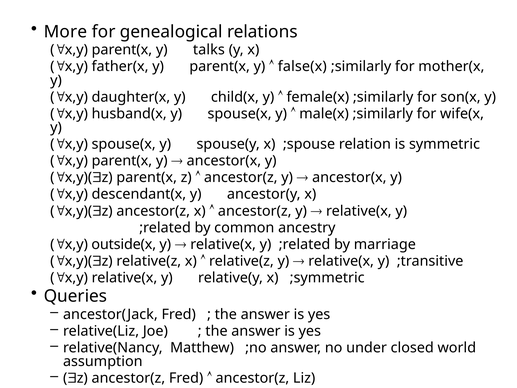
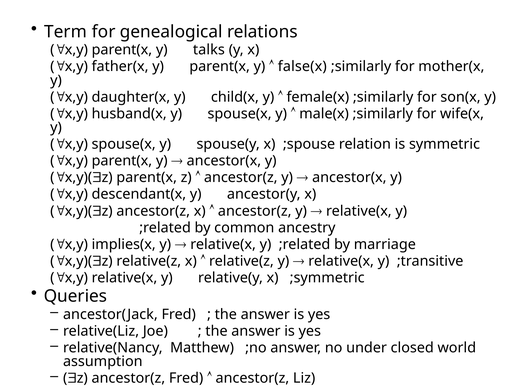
More: More -> Term
outside(x: outside(x -> implies(x
